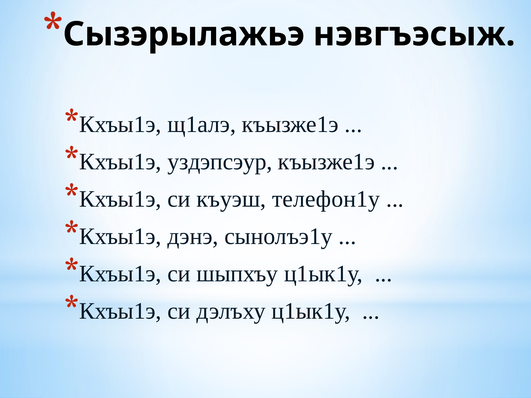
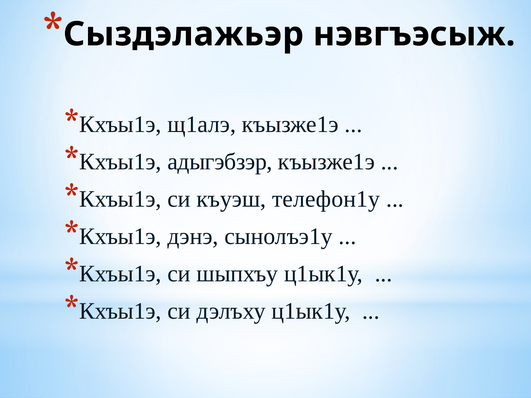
Сызэрылажьэ: Сызэрылажьэ -> Сыздэлажьэр
уздэпсэур: уздэпсэур -> адыгэбзэр
